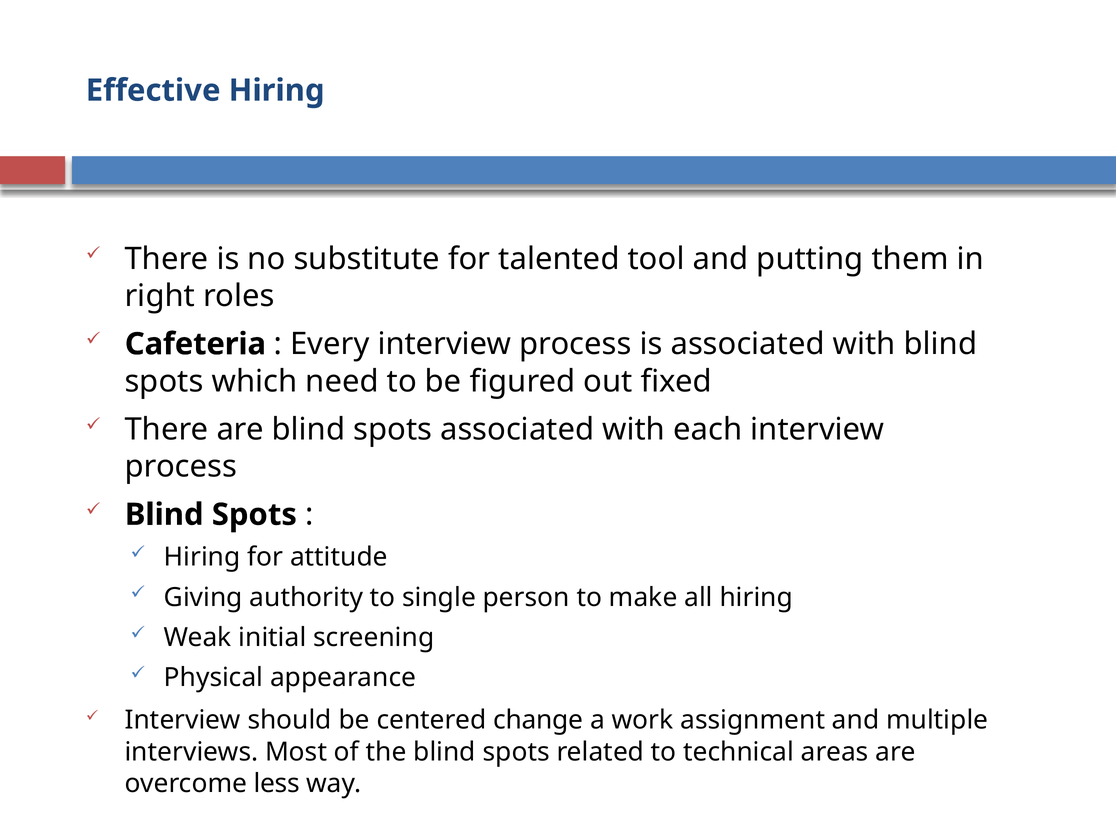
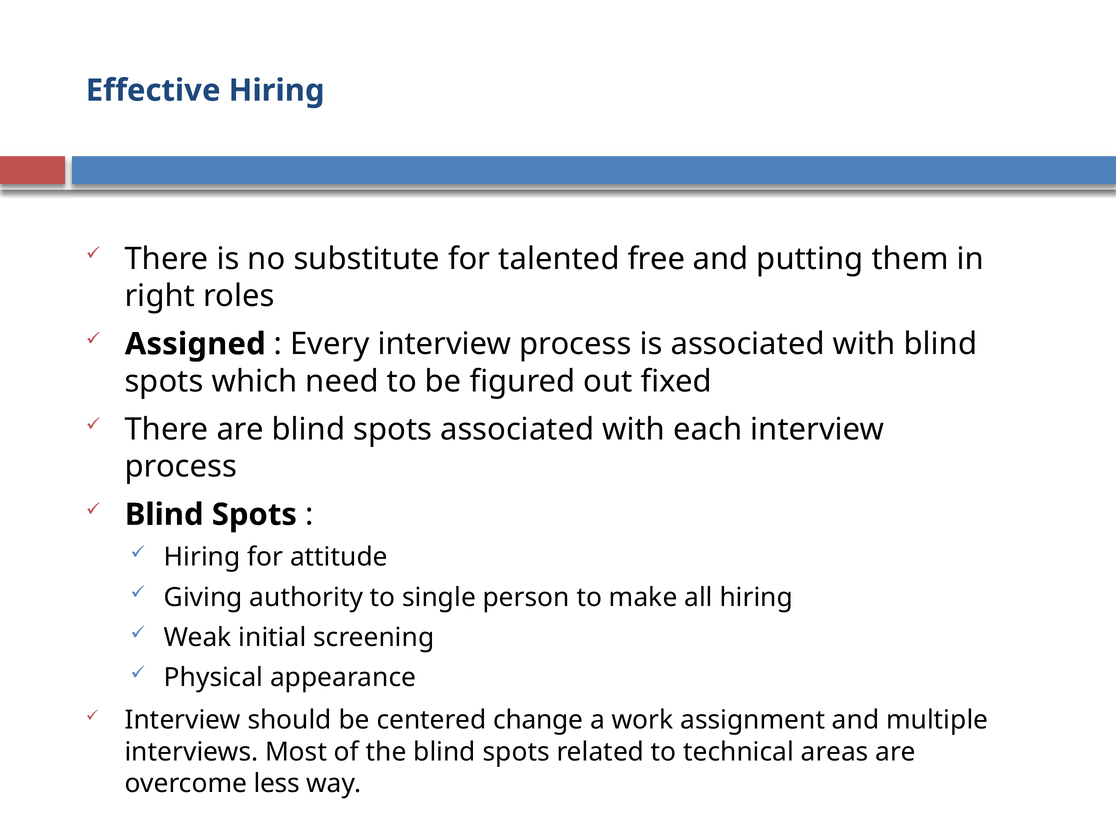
tool: tool -> free
Cafeteria: Cafeteria -> Assigned
